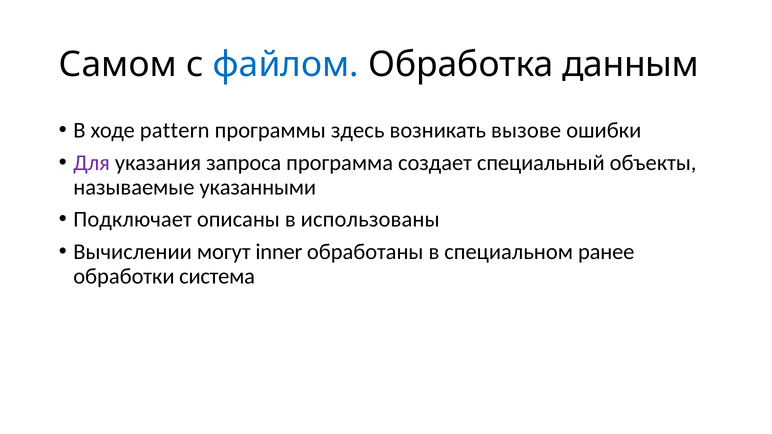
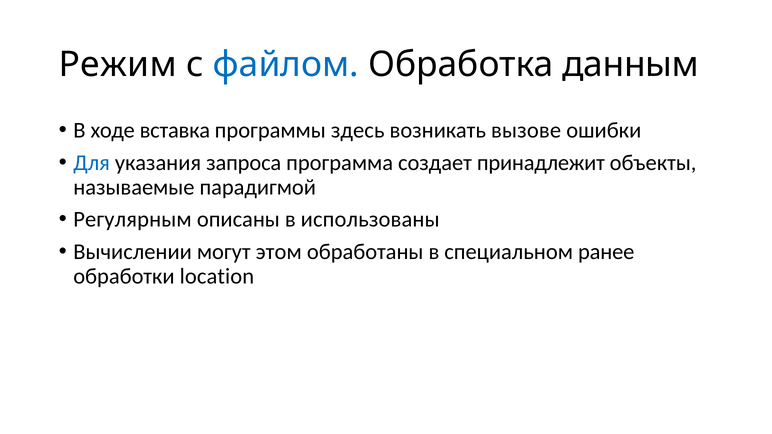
Самом: Самом -> Режим
pattern: pattern -> вставка
Для colour: purple -> blue
специальный: специальный -> принадлежит
указанными: указанными -> парадигмой
Подключает: Подключает -> Регулярным
inner: inner -> этом
система: система -> location
